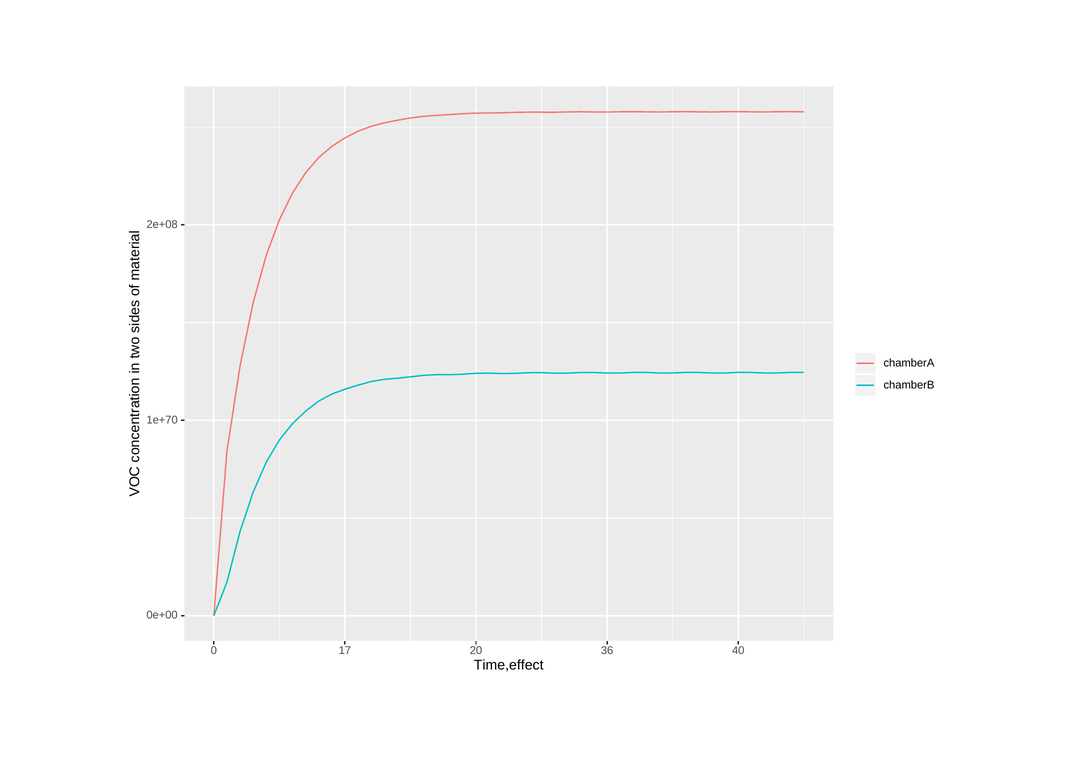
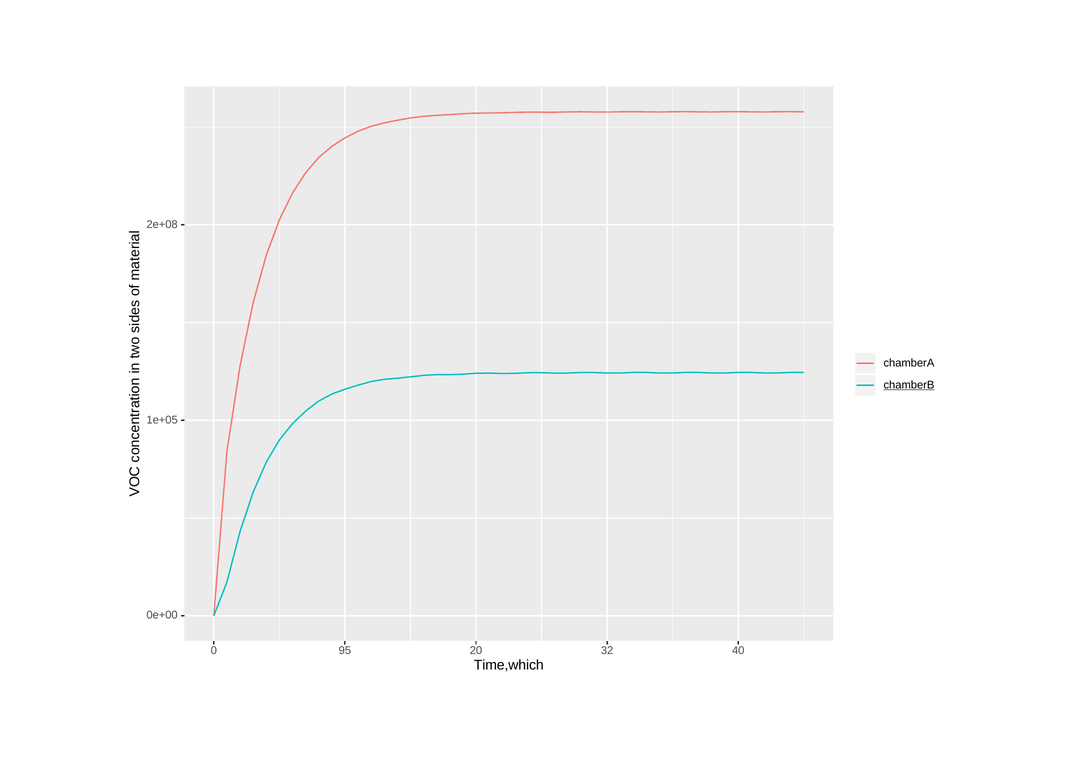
chamberB underline: none -> present
1e+70: 1e+70 -> 1e+05
17: 17 -> 95
36: 36 -> 32
Time,effect: Time,effect -> Time,which
